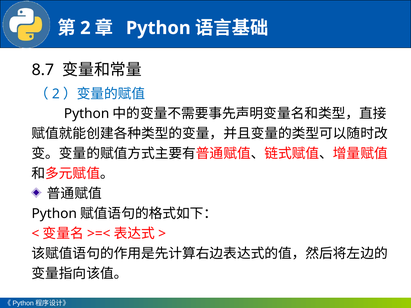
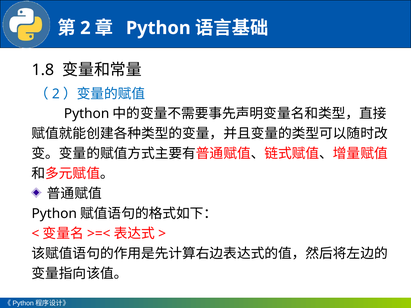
8.7: 8.7 -> 1.8
